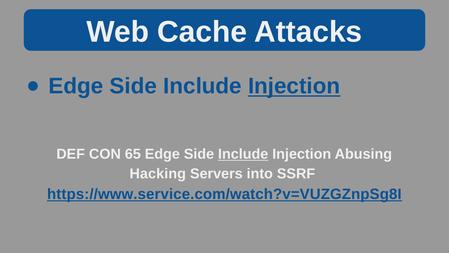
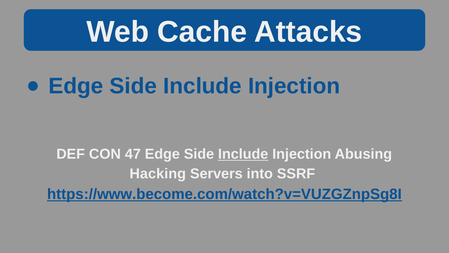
Injection at (294, 86) underline: present -> none
65: 65 -> 47
https://www.service.com/watch?v=VUZGZnpSg8I: https://www.service.com/watch?v=VUZGZnpSg8I -> https://www.become.com/watch?v=VUZGZnpSg8I
